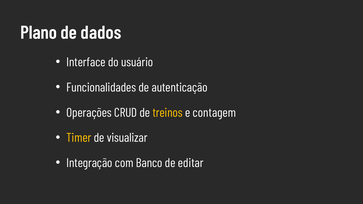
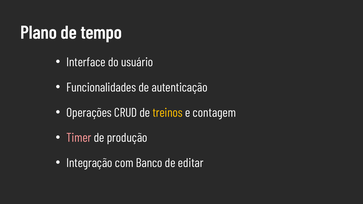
dados: dados -> tempo
Timer colour: yellow -> pink
visualizar: visualizar -> produção
